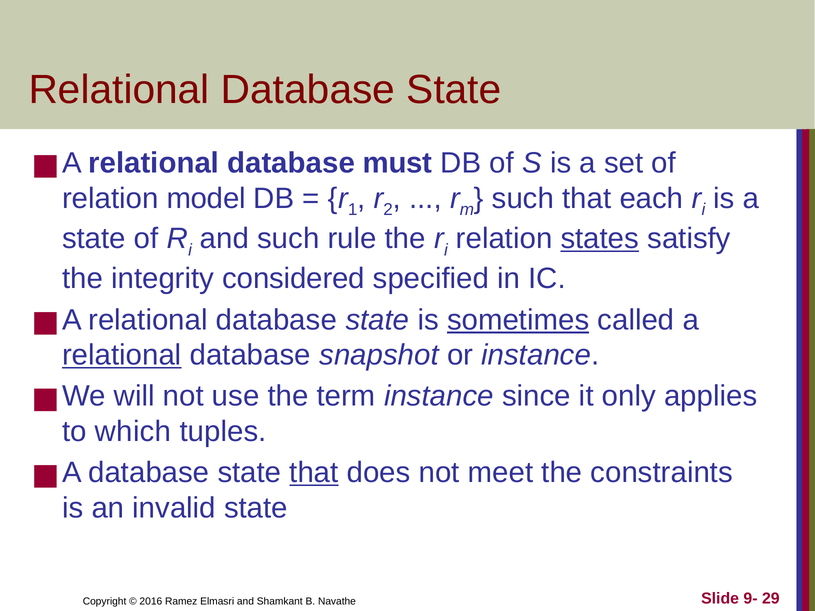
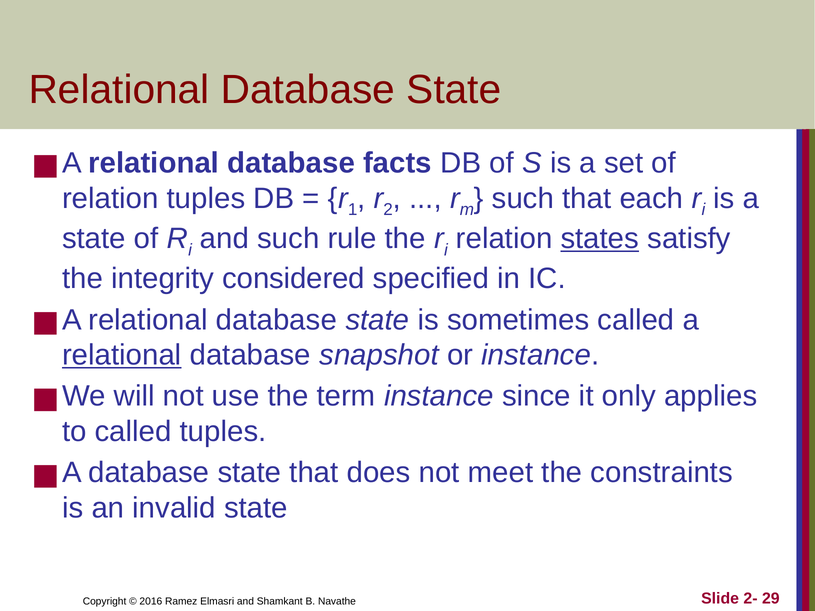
must: must -> facts
relation model: model -> tuples
sometimes underline: present -> none
to which: which -> called
that at (314, 473) underline: present -> none
9-: 9- -> 2-
